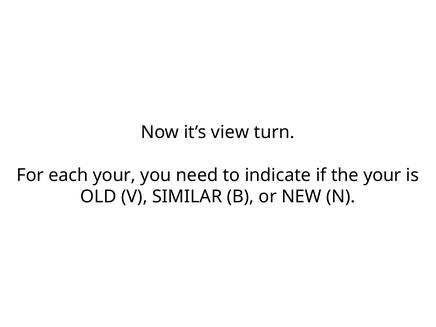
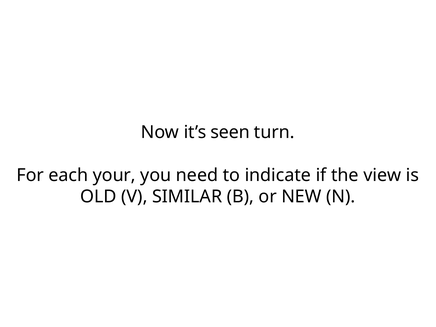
view: view -> seen
the your: your -> view
